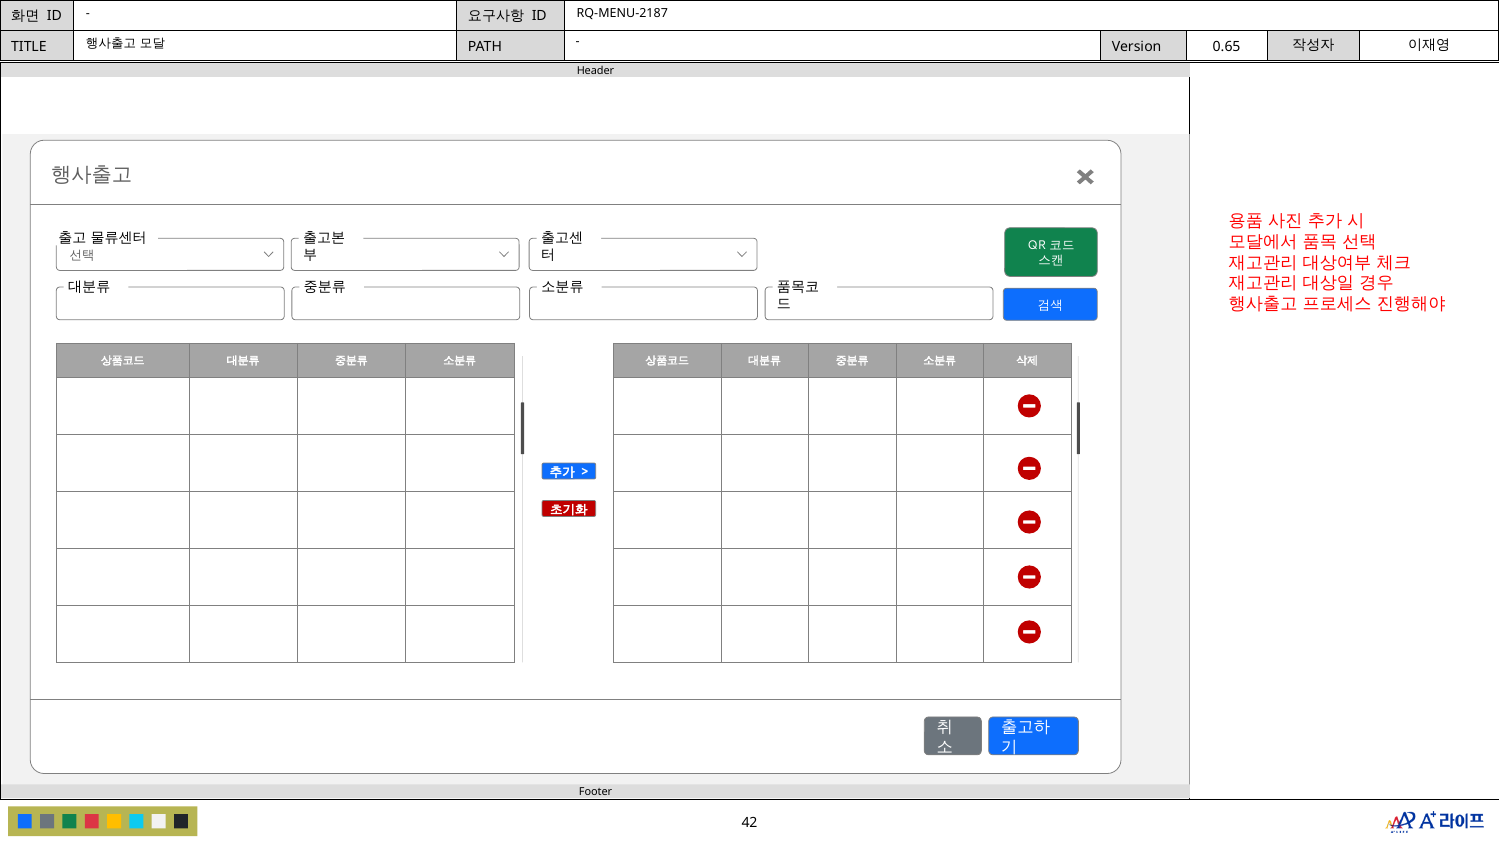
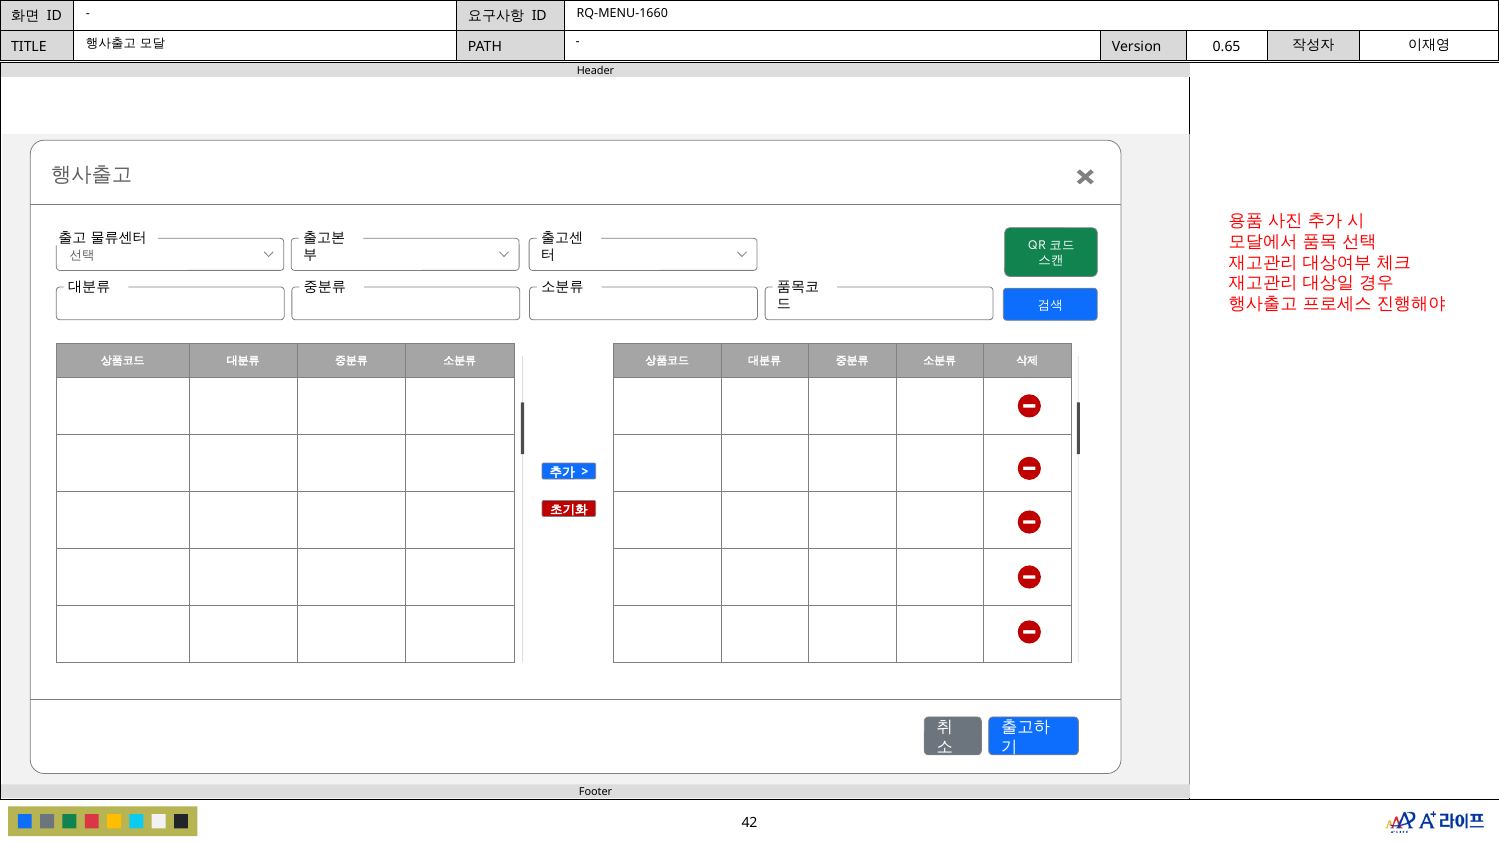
RQ-MENU-2187: RQ-MENU-2187 -> RQ-MENU-1660
